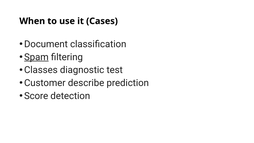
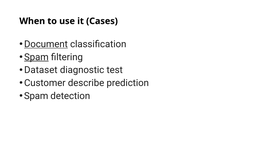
Document underline: none -> present
Classes: Classes -> Dataset
Score at (36, 96): Score -> Spam
